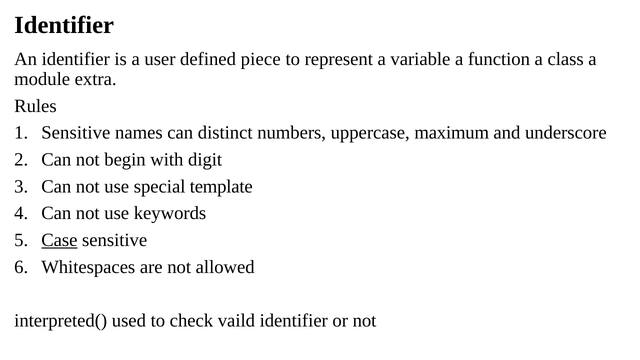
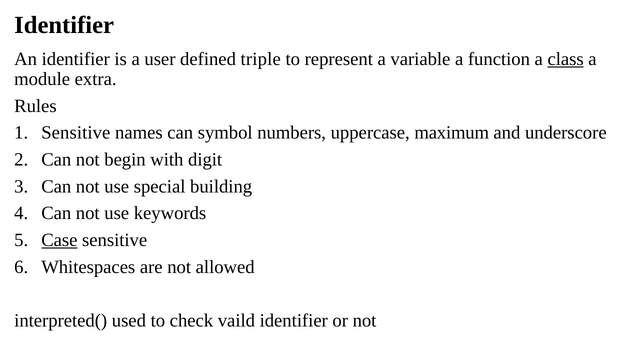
piece: piece -> triple
class underline: none -> present
distinct: distinct -> symbol
template: template -> building
